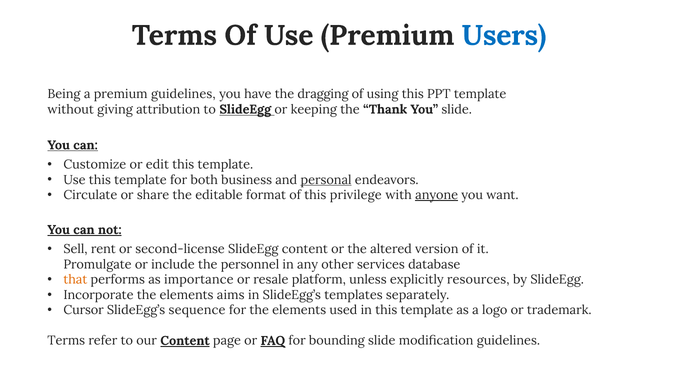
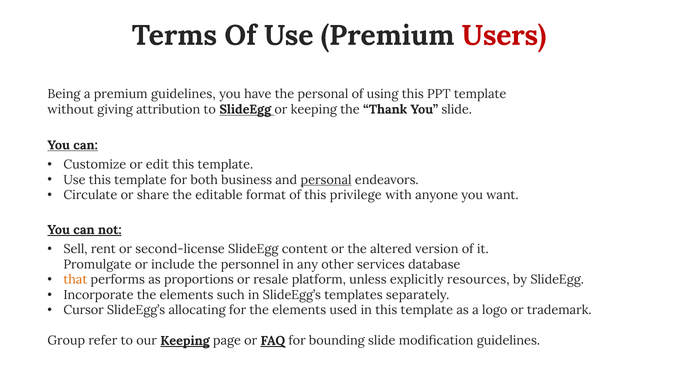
Users colour: blue -> red
the dragging: dragging -> personal
anyone underline: present -> none
importance: importance -> proportions
aims: aims -> such
sequence: sequence -> allocating
Terms at (66, 341): Terms -> Group
our Content: Content -> Keeping
